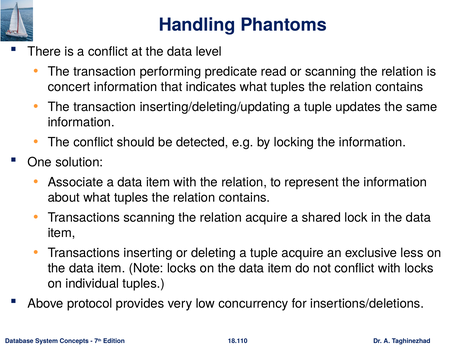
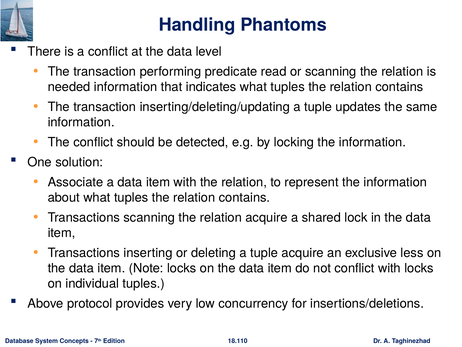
concert: concert -> needed
